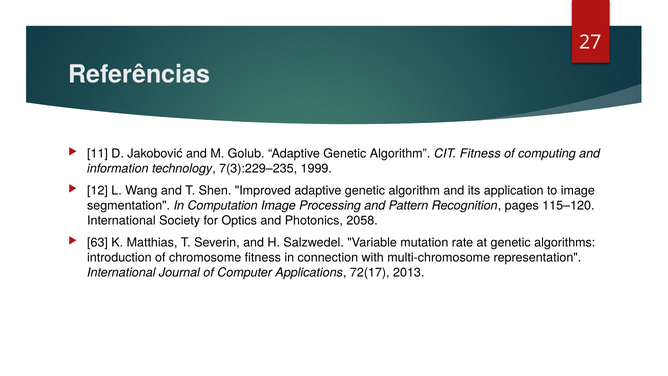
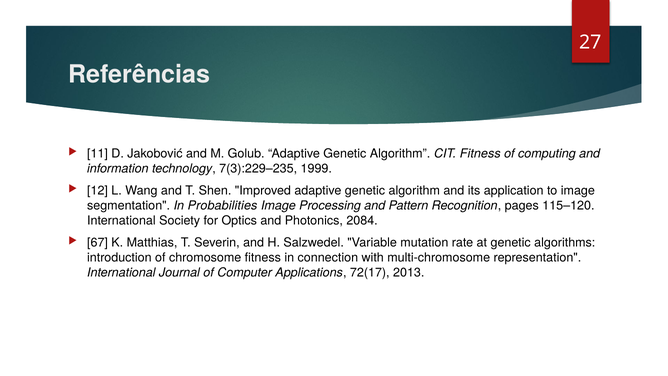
Computation: Computation -> Probabilities
2058: 2058 -> 2084
63: 63 -> 67
